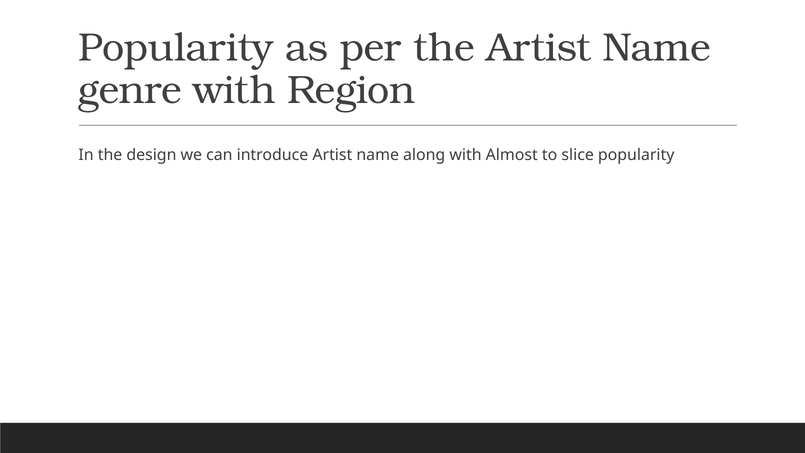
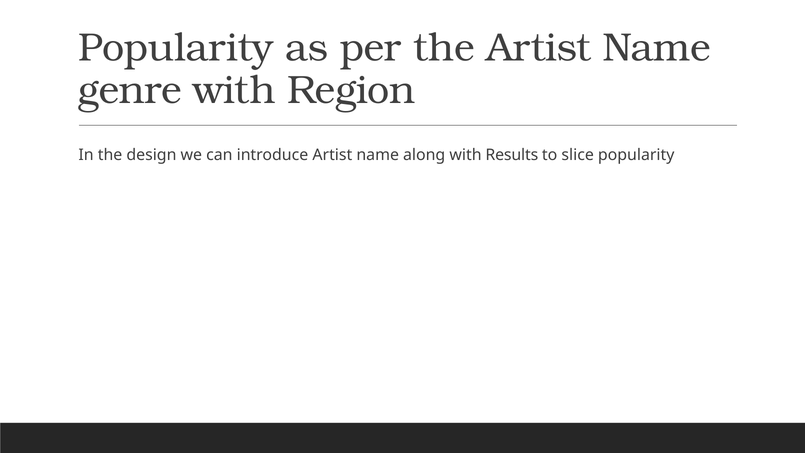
Almost: Almost -> Results
